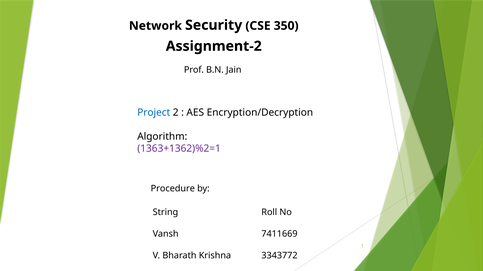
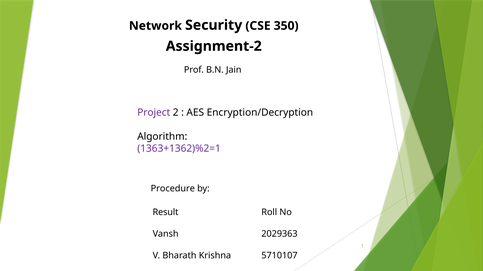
Project colour: blue -> purple
String: String -> Result
7411669: 7411669 -> 2029363
3343772: 3343772 -> 5710107
